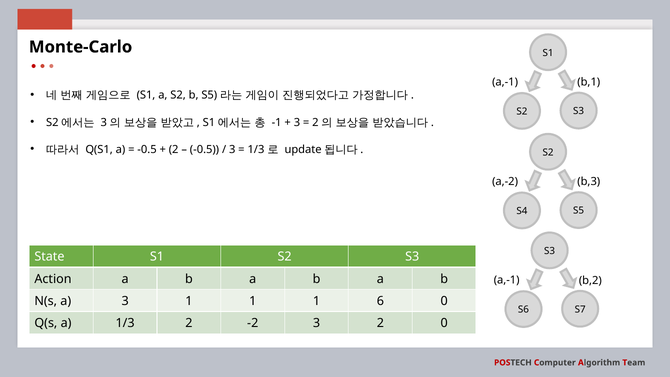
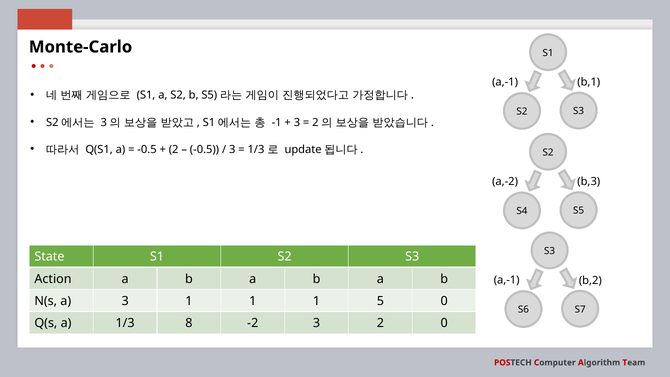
6: 6 -> 5
1/3 2: 2 -> 8
